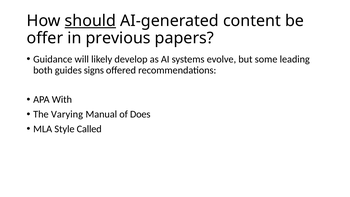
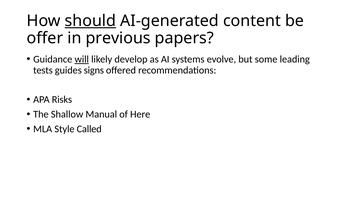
will underline: none -> present
both: both -> tests
With: With -> Risks
Varying: Varying -> Shallow
Does: Does -> Here
